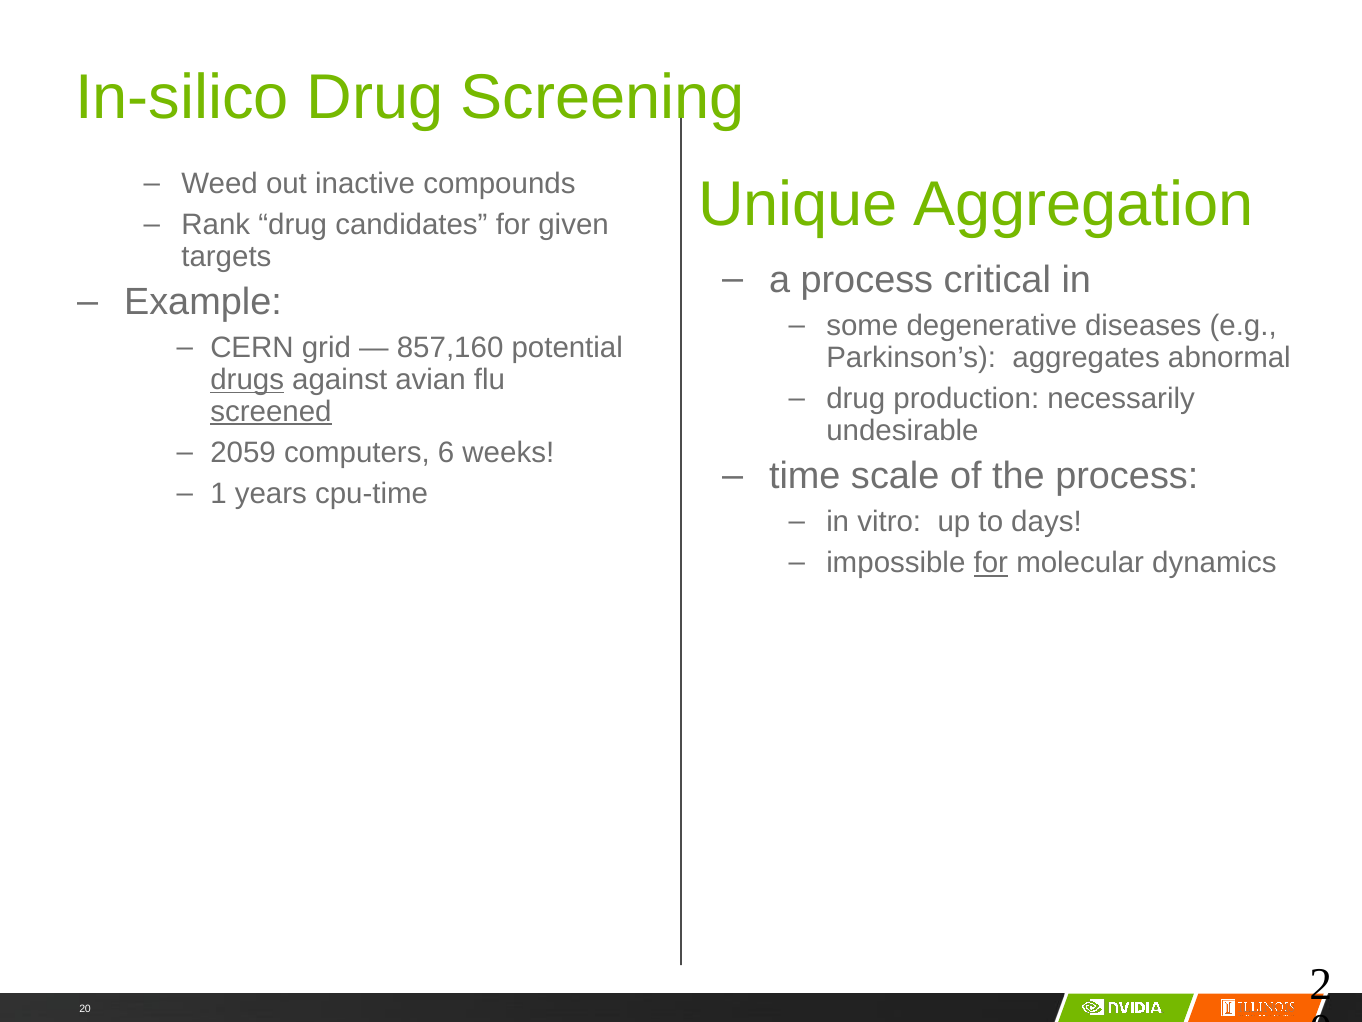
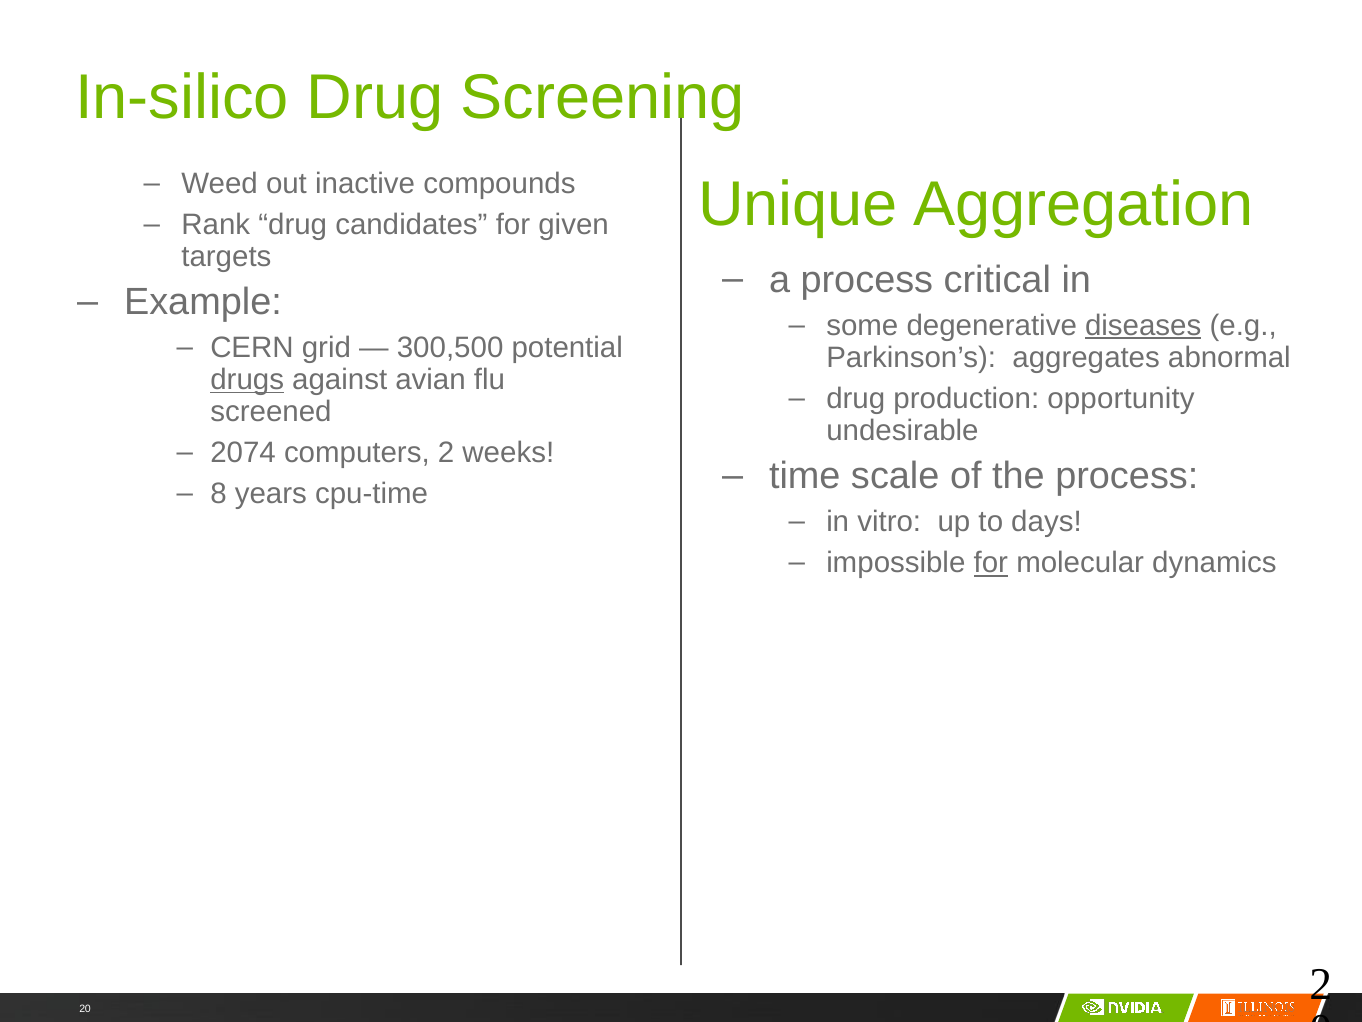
diseases underline: none -> present
857,160: 857,160 -> 300,500
necessarily: necessarily -> opportunity
screened underline: present -> none
2059: 2059 -> 2074
computers 6: 6 -> 2
1: 1 -> 8
